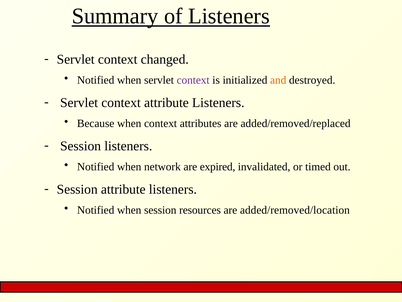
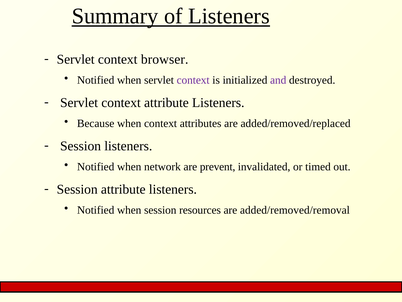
changed: changed -> browser
and colour: orange -> purple
expired: expired -> prevent
added/removed/location: added/removed/location -> added/removed/removal
